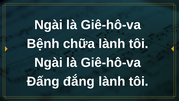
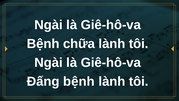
Đấng đắng: đắng -> bệnh
